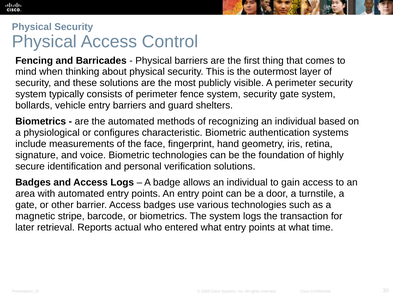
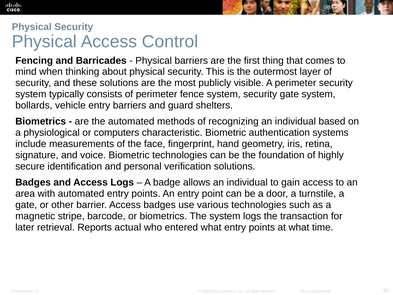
configures: configures -> computers
